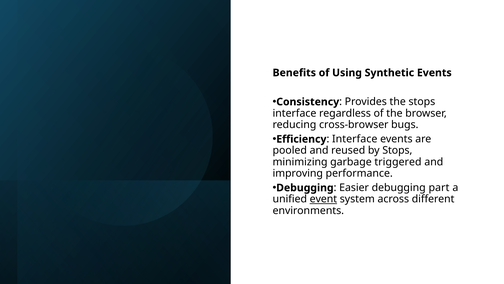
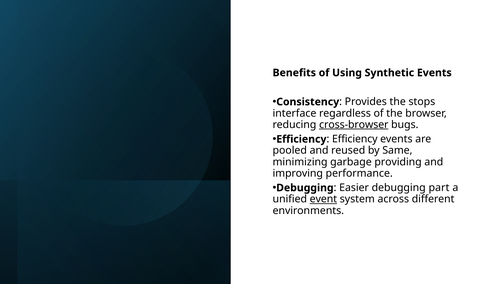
cross-browser underline: none -> present
Interface at (355, 139): Interface -> Efficiency
by Stops: Stops -> Same
triggered: triggered -> providing
